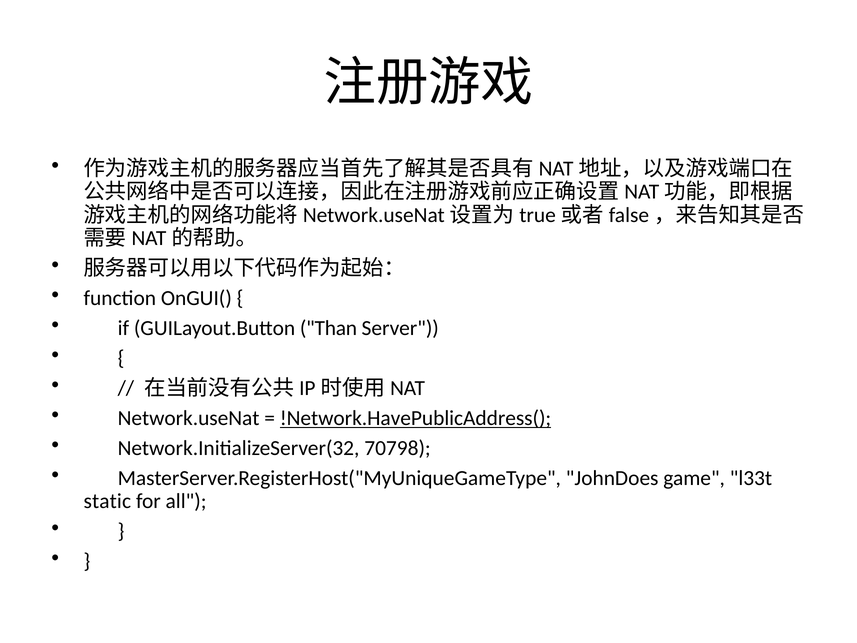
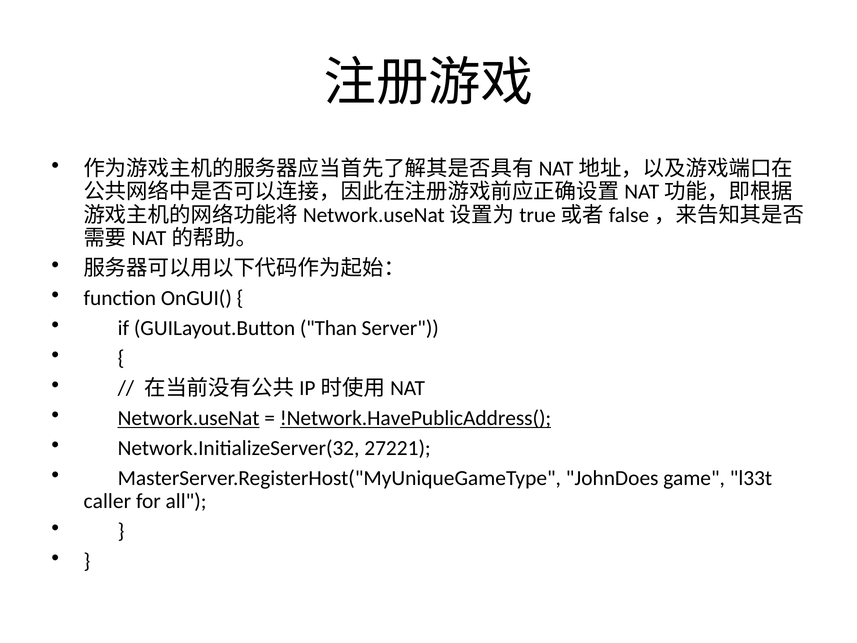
Network.useNat underline: none -> present
70798: 70798 -> 27221
static: static -> caller
